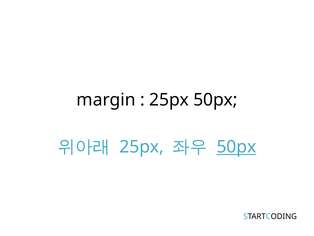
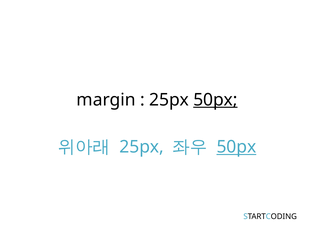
50px at (215, 100) underline: none -> present
